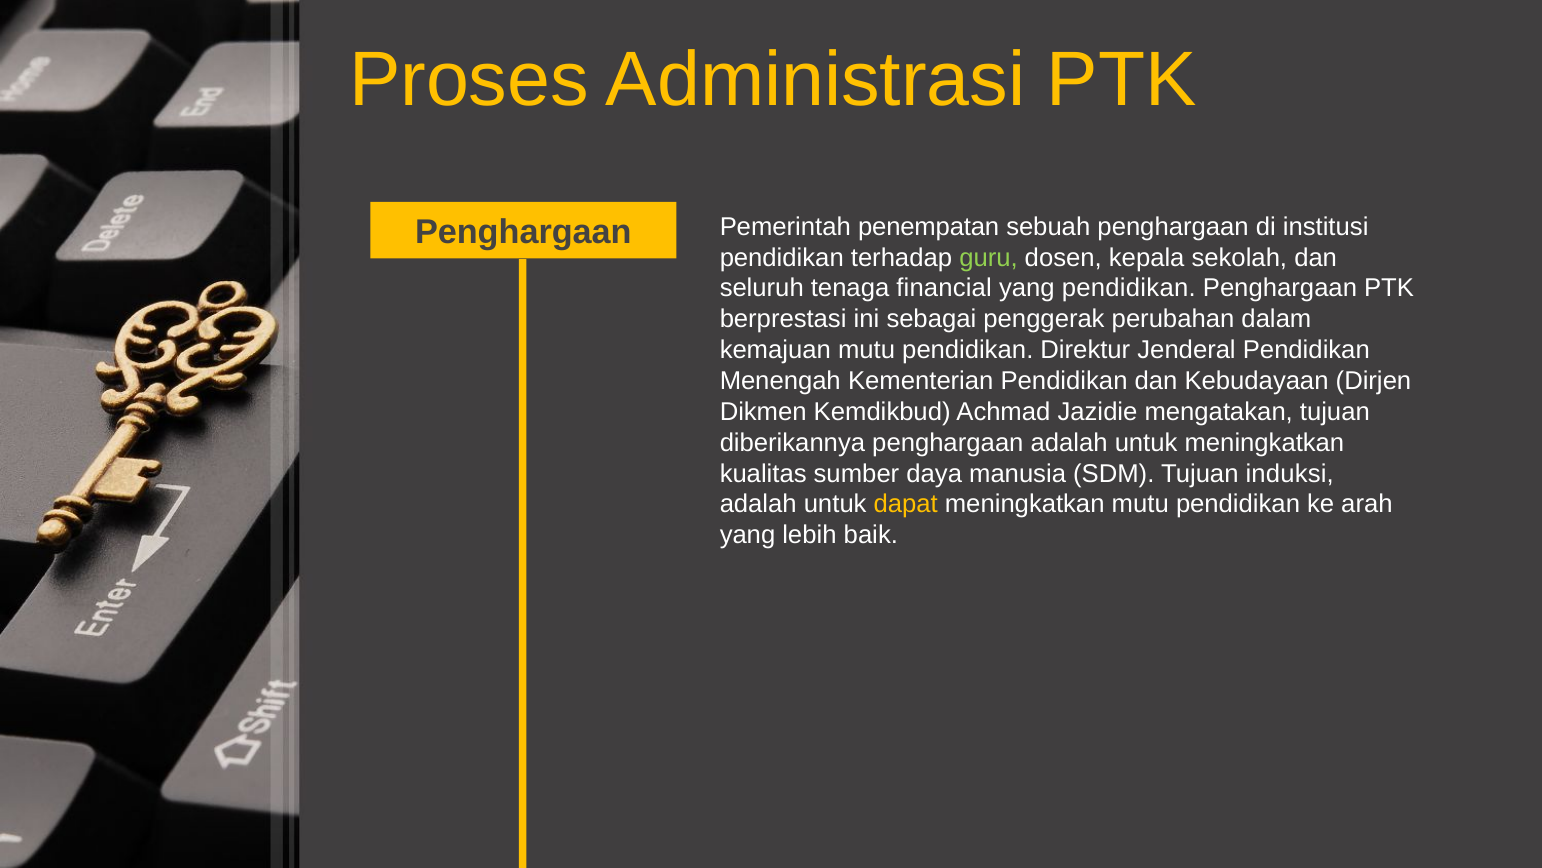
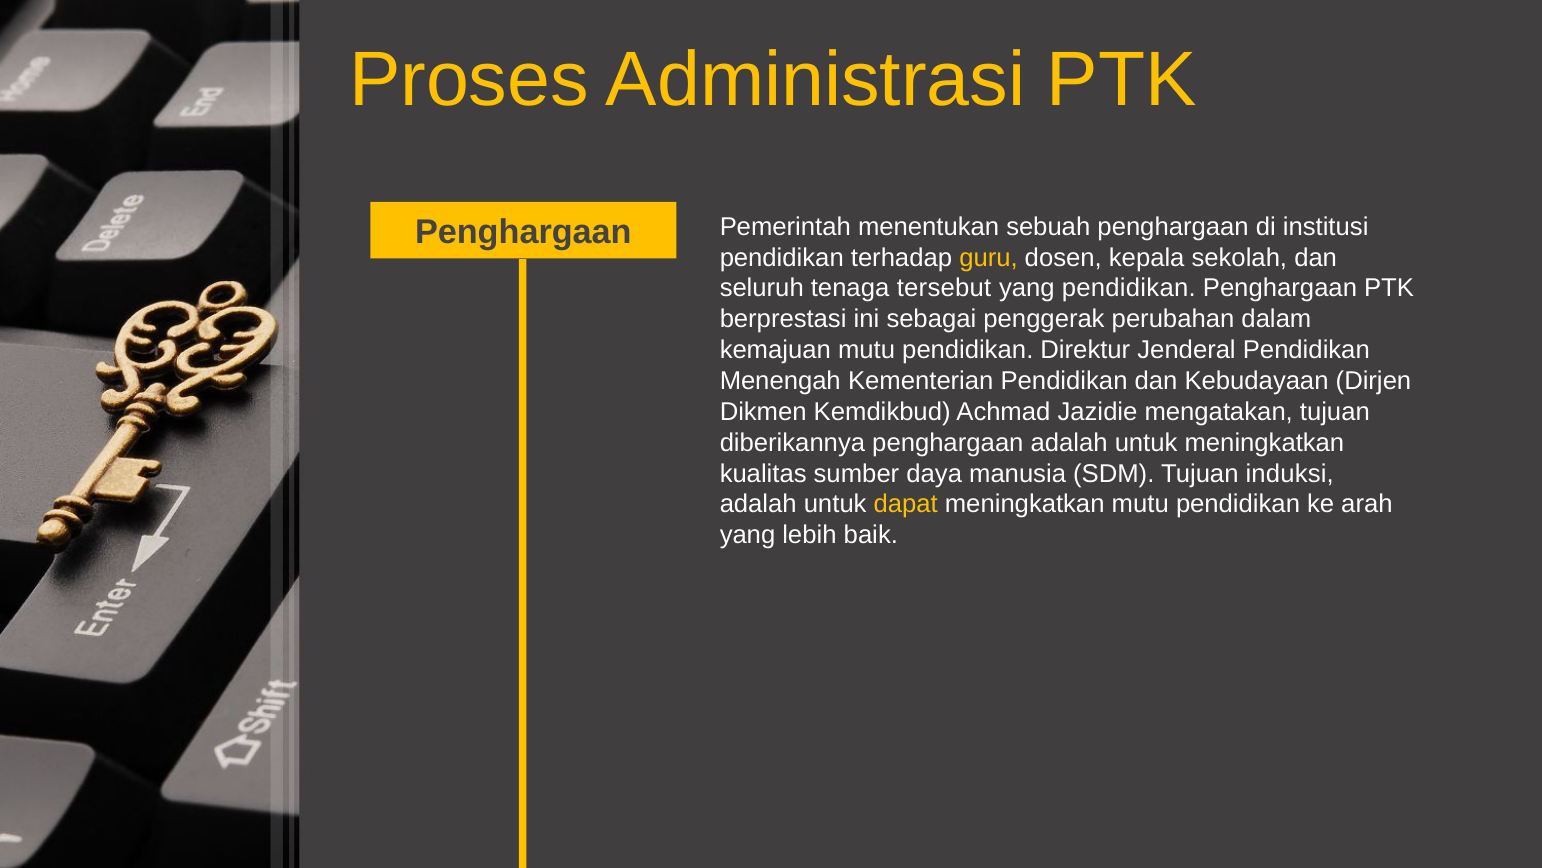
penempatan: penempatan -> menentukan
guru colour: light green -> yellow
financial: financial -> tersebut
